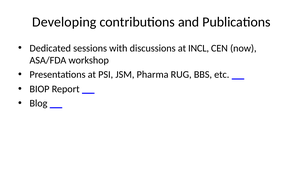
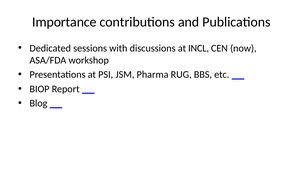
Developing: Developing -> Importance
